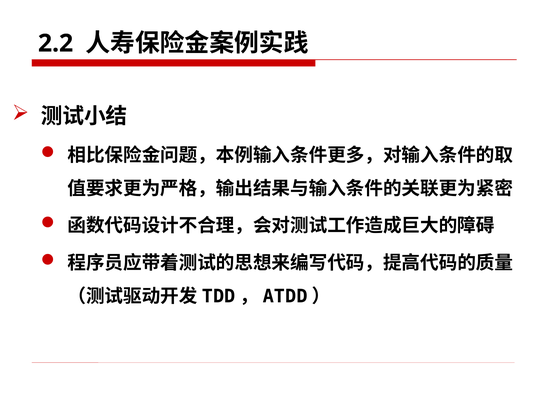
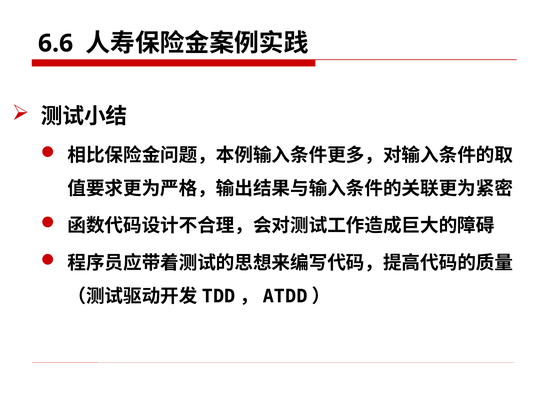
2.2: 2.2 -> 6.6
